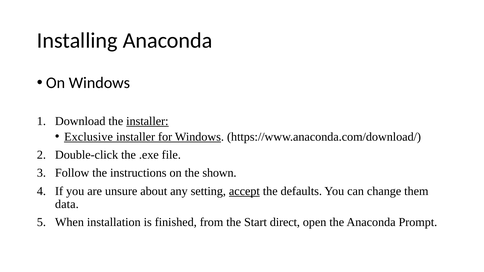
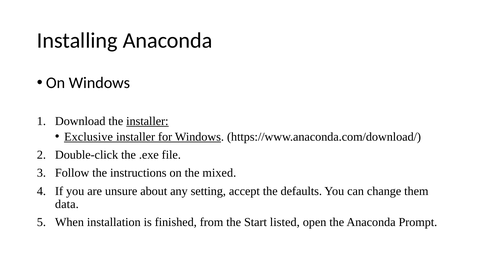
shown: shown -> mixed
accept underline: present -> none
direct: direct -> listed
